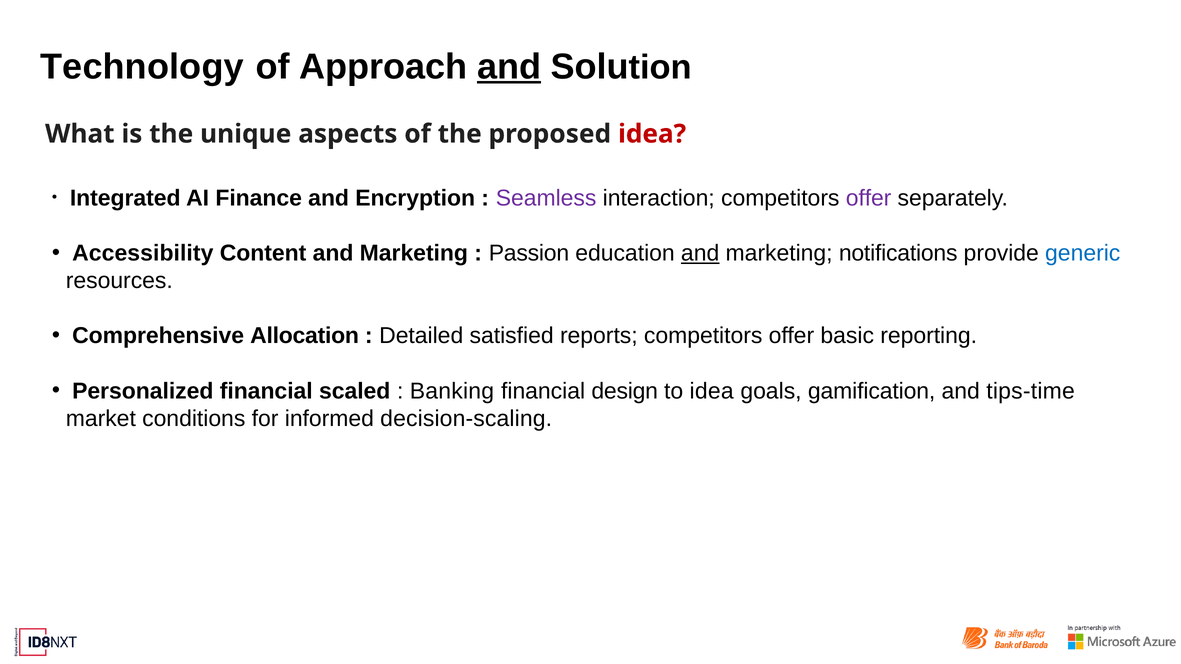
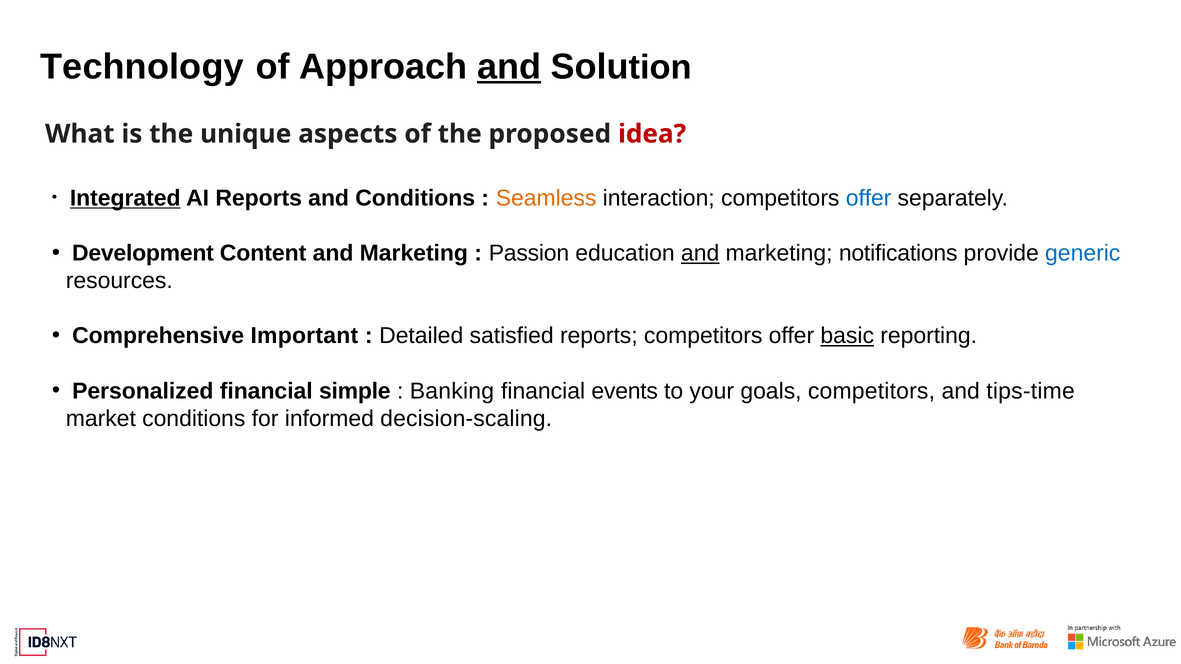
Integrated underline: none -> present
AI Finance: Finance -> Reports
and Encryption: Encryption -> Conditions
Seamless colour: purple -> orange
offer at (869, 198) colour: purple -> blue
Accessibility: Accessibility -> Development
Allocation: Allocation -> Important
basic underline: none -> present
scaled: scaled -> simple
design: design -> events
to idea: idea -> your
goals gamification: gamification -> competitors
